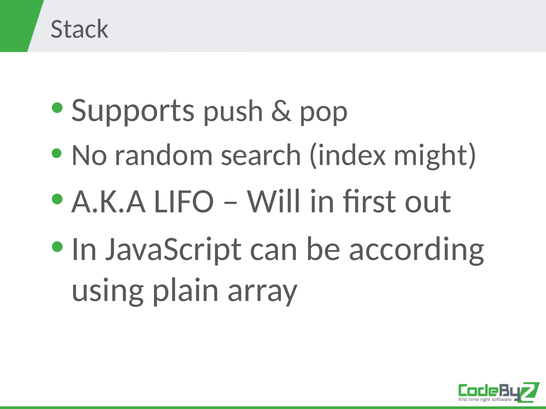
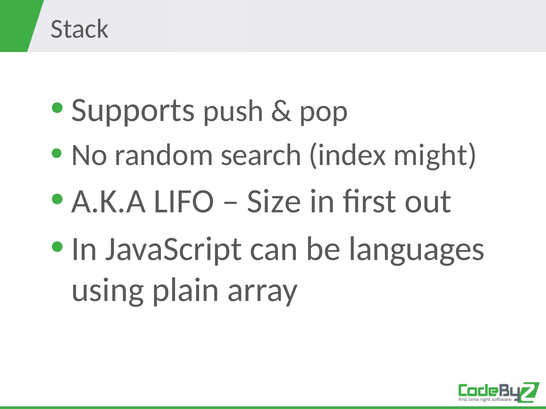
Will: Will -> Size
according: according -> languages
